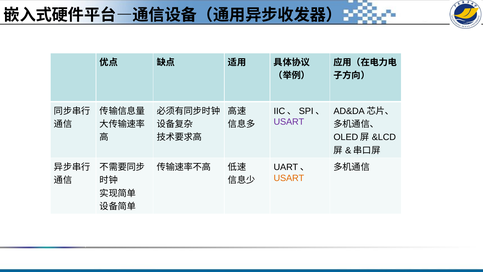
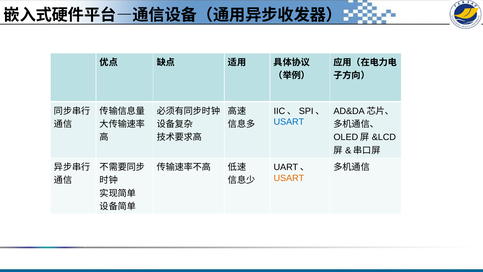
USART at (289, 122) colour: purple -> blue
